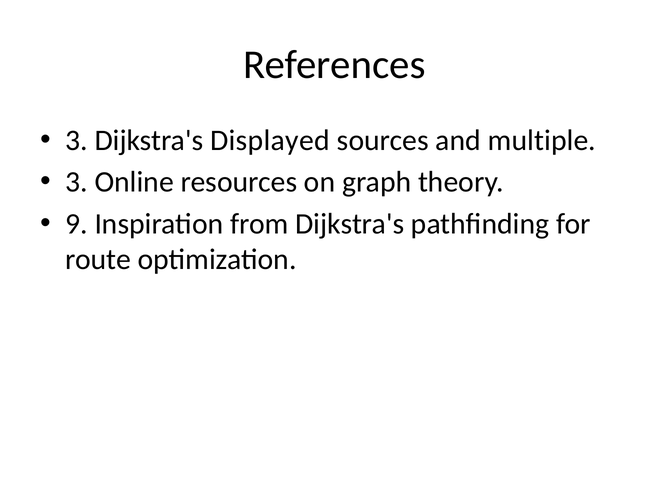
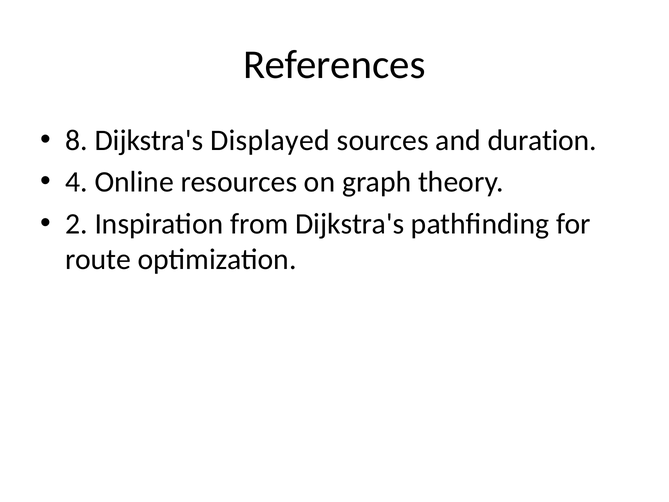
3 at (77, 140): 3 -> 8
multiple: multiple -> duration
3 at (77, 182): 3 -> 4
9: 9 -> 2
